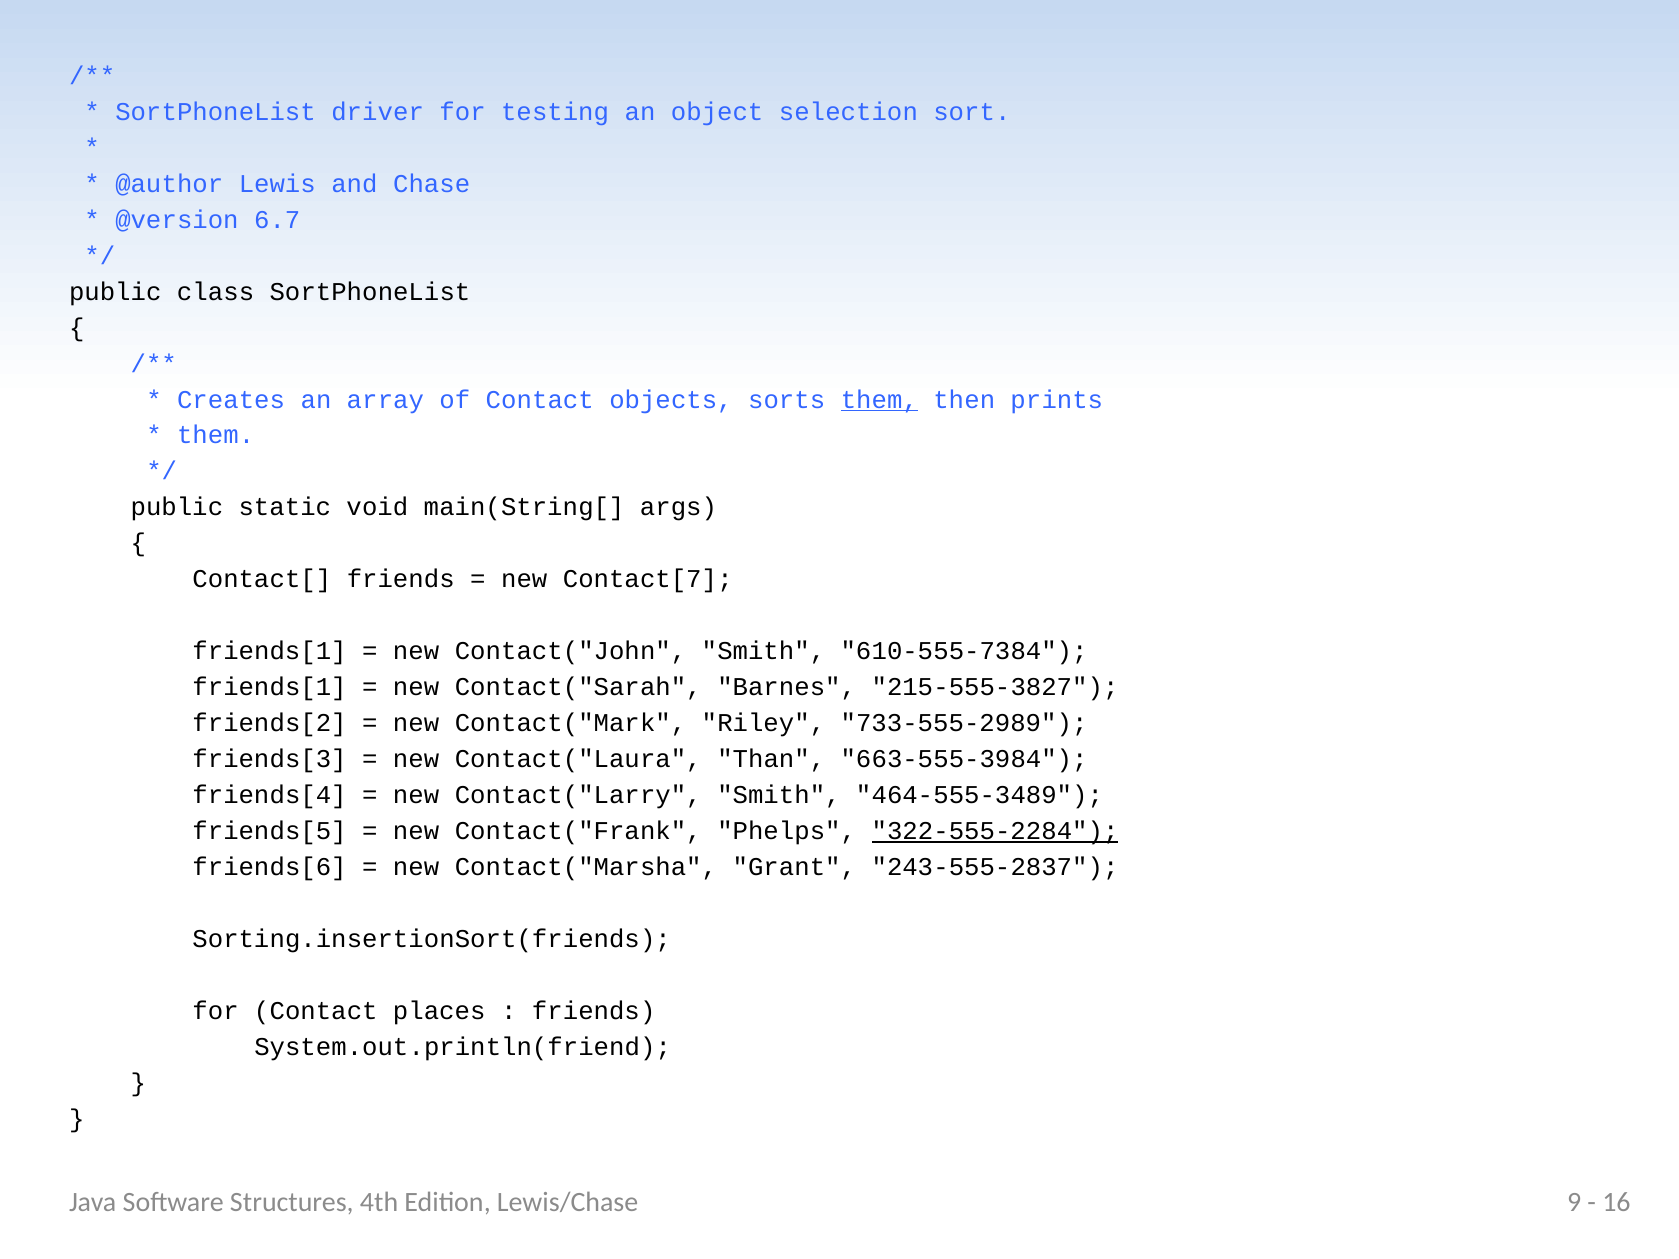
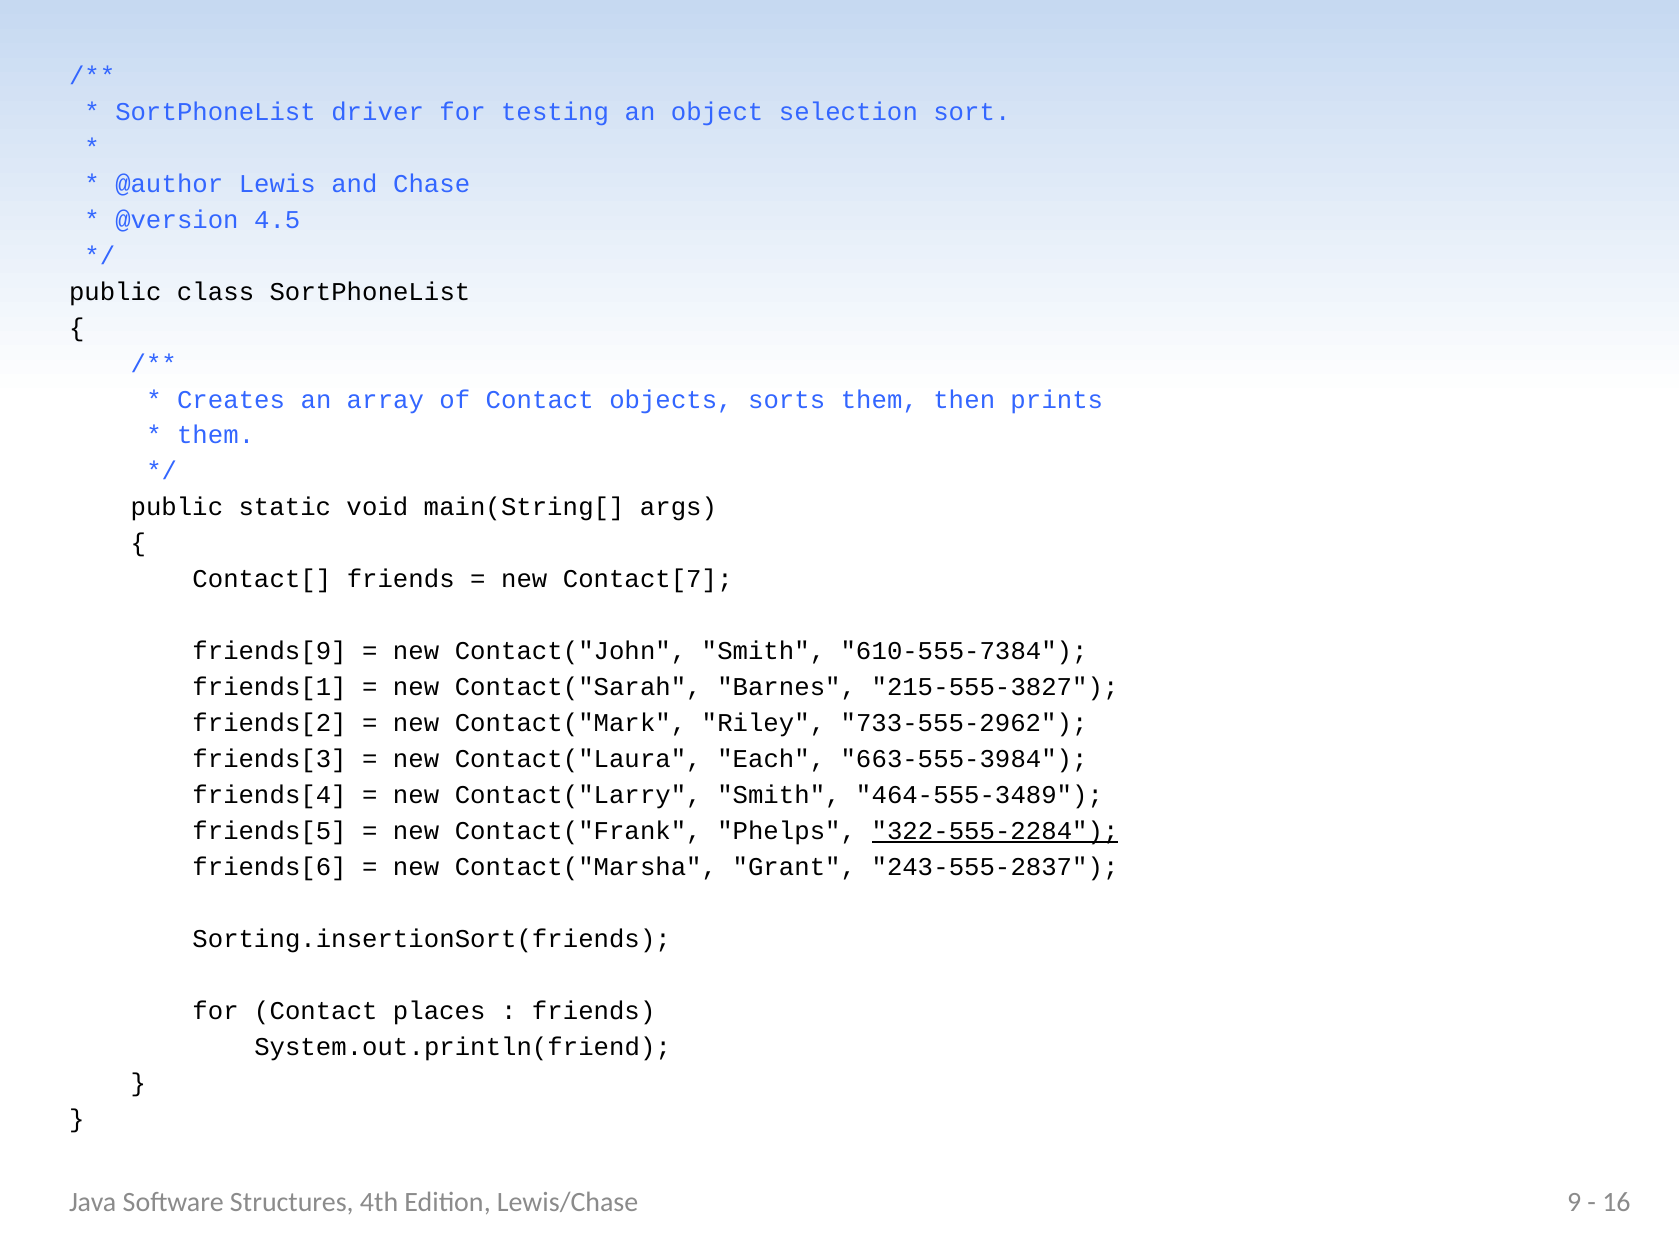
6.7: 6.7 -> 4.5
them at (879, 400) underline: present -> none
friends[1 at (270, 651): friends[1 -> friends[9
733-555-2989: 733-555-2989 -> 733-555-2962
Than: Than -> Each
